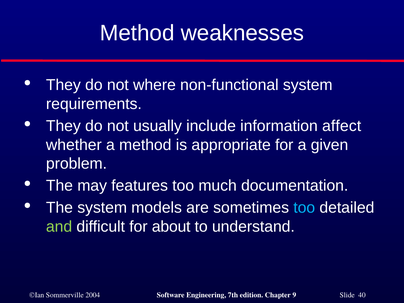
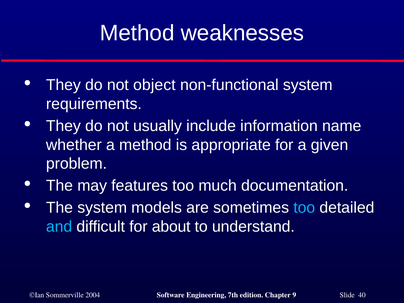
where: where -> object
affect: affect -> name
and colour: light green -> light blue
